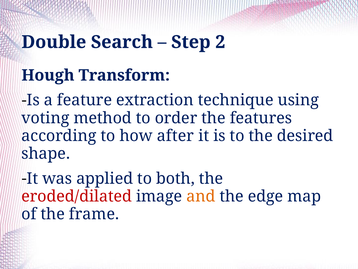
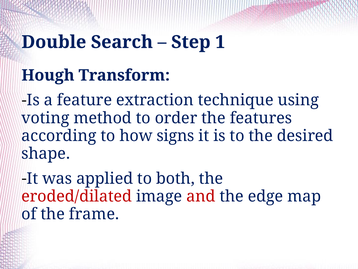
2: 2 -> 1
after: after -> signs
and colour: orange -> red
